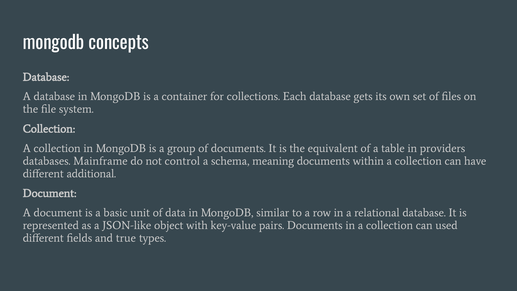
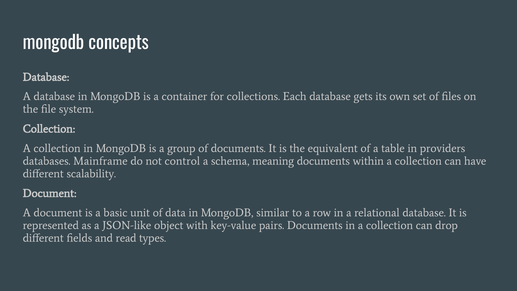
additional: additional -> scalability
used: used -> drop
true: true -> read
